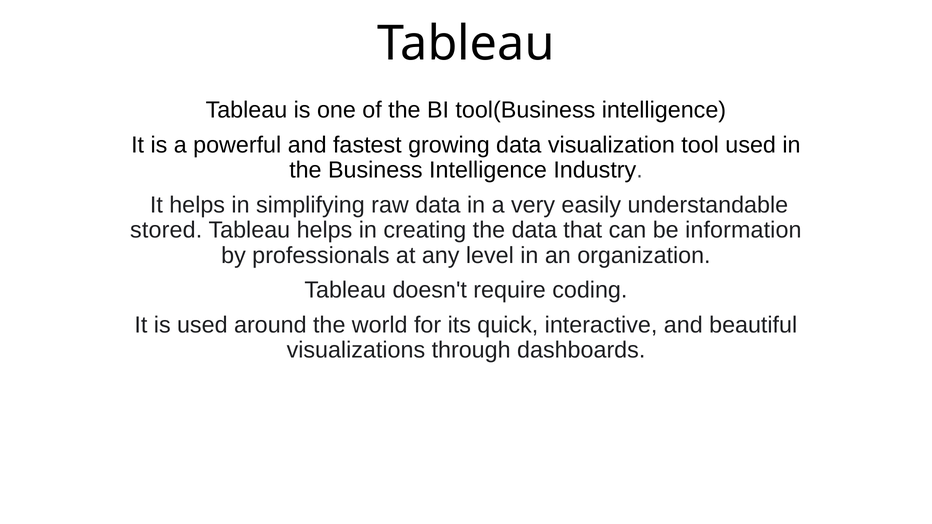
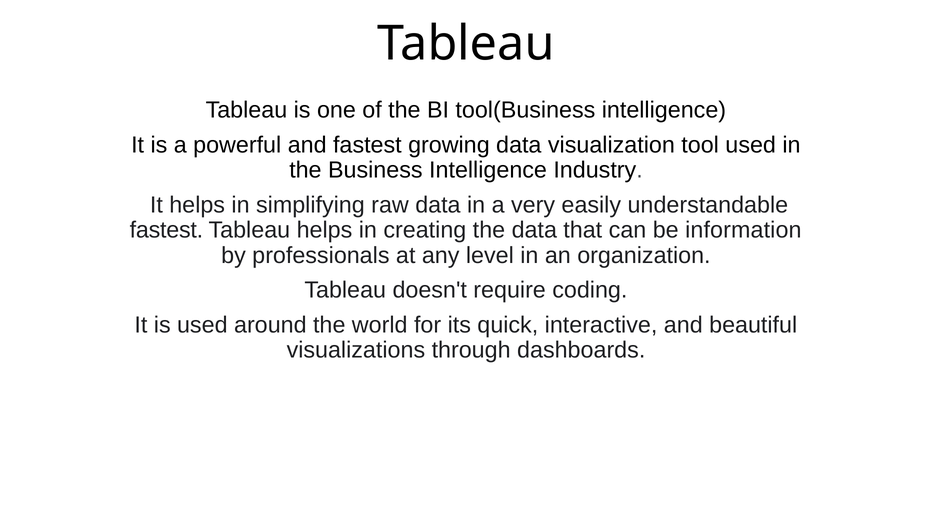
stored at (166, 230): stored -> fastest
